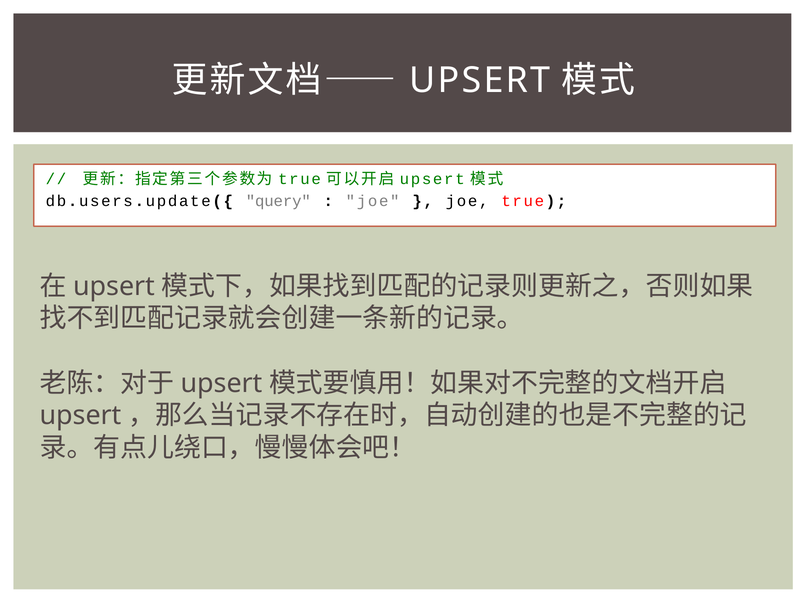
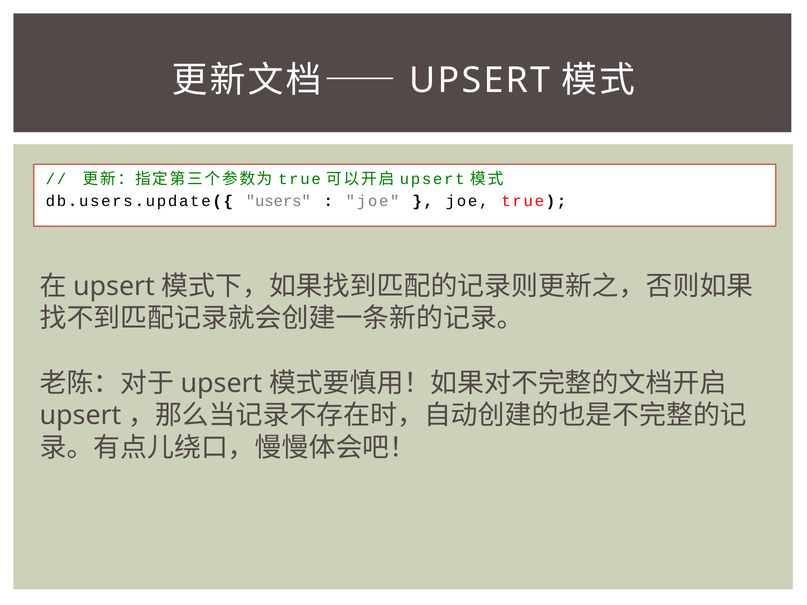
query: query -> users
